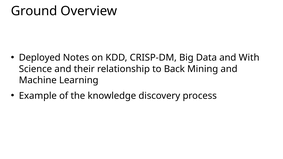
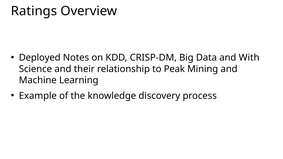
Ground: Ground -> Ratings
Back: Back -> Peak
